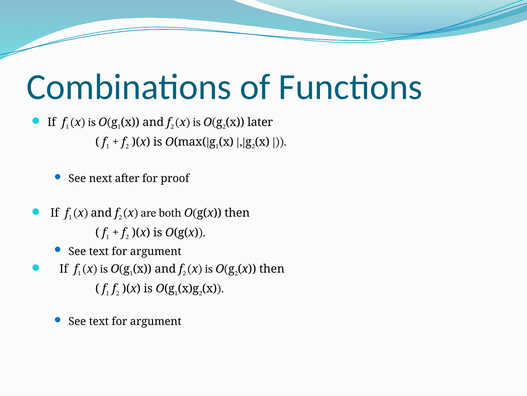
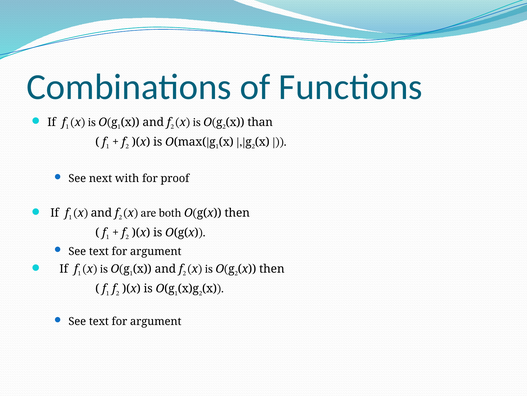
later: later -> than
after: after -> with
